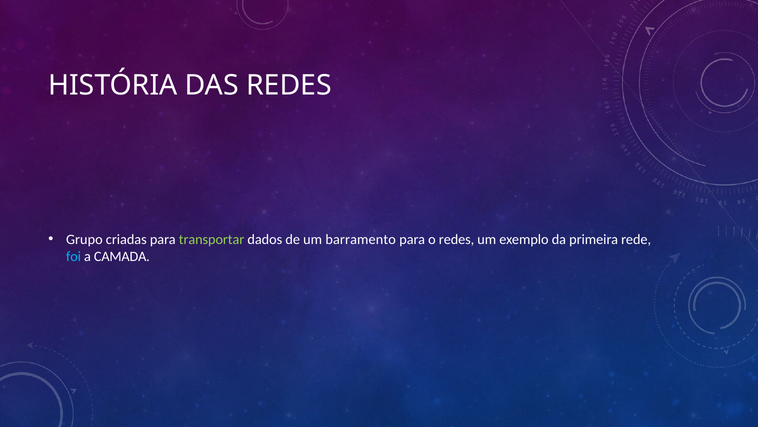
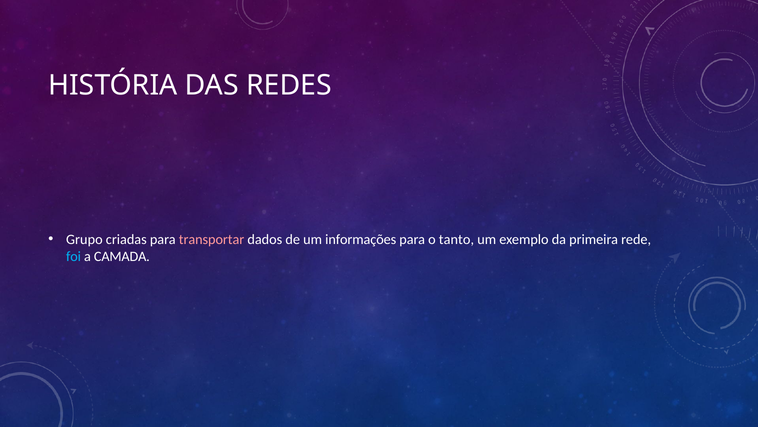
transportar colour: light green -> pink
barramento: barramento -> informações
o redes: redes -> tanto
